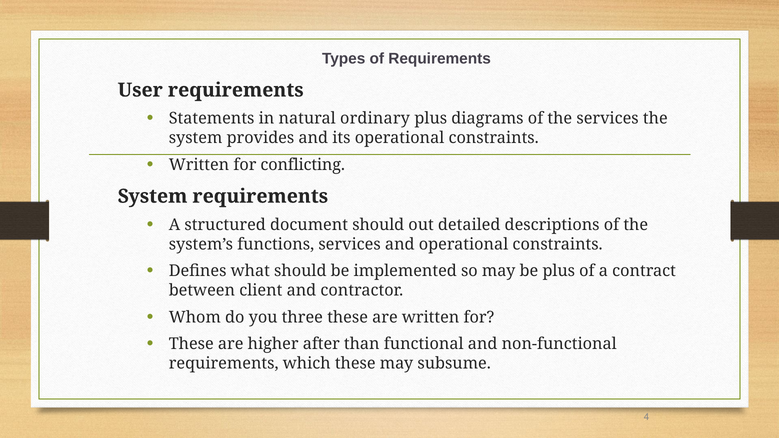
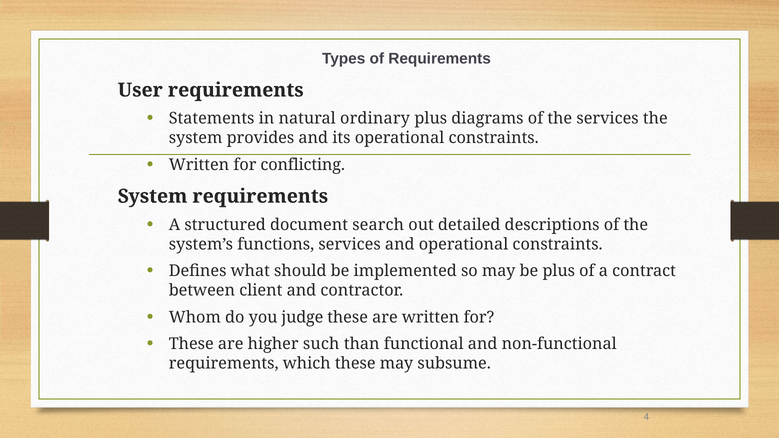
document should: should -> search
three: three -> judge
after: after -> such
